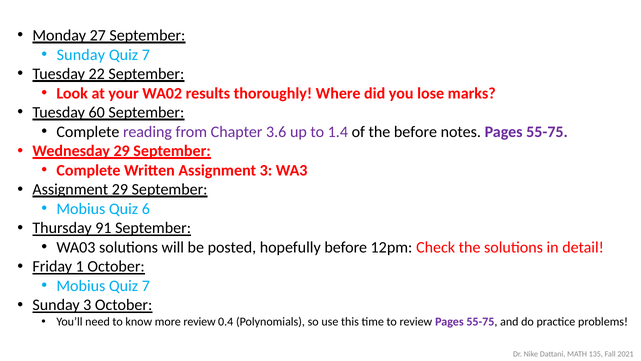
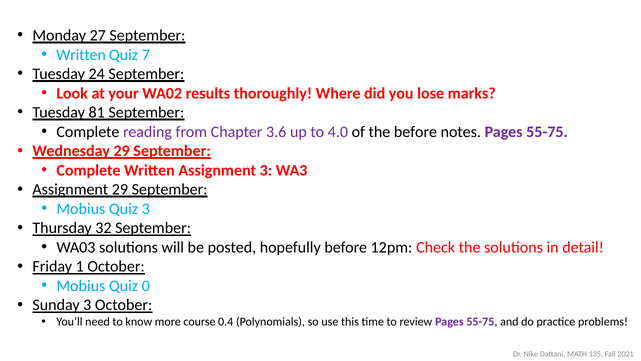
Sunday at (81, 55): Sunday -> Written
22: 22 -> 24
60: 60 -> 81
1.4: 1.4 -> 4.0
Quiz 6: 6 -> 3
91: 91 -> 32
Mobius Quiz 7: 7 -> 0
more review: review -> course
